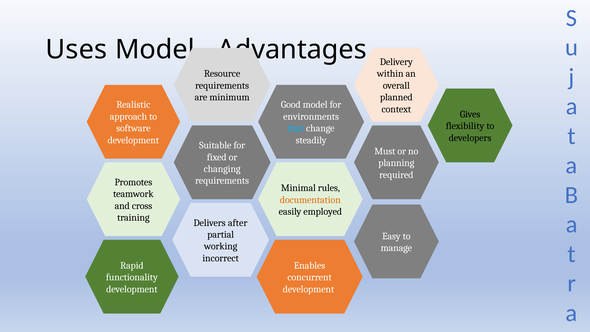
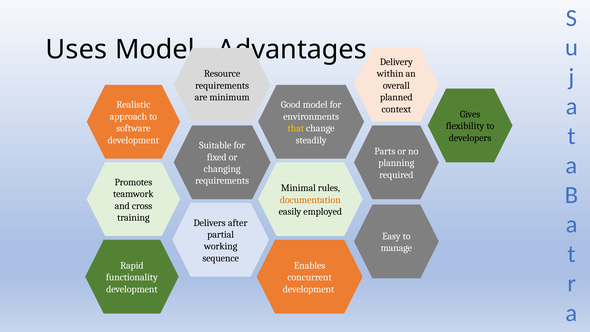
that colour: light blue -> yellow
Must: Must -> Parts
incorrect: incorrect -> sequence
